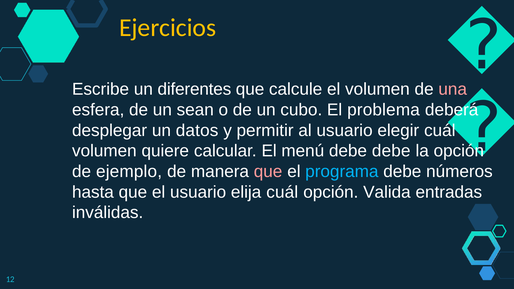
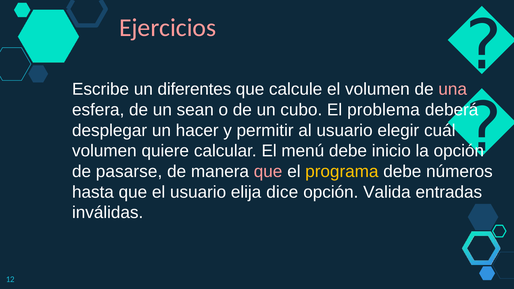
Ejercicios colour: yellow -> pink
datos: datos -> hacer
debe debe: debe -> inicio
ejemplo: ejemplo -> pasarse
programa colour: light blue -> yellow
elija cuál: cuál -> dice
